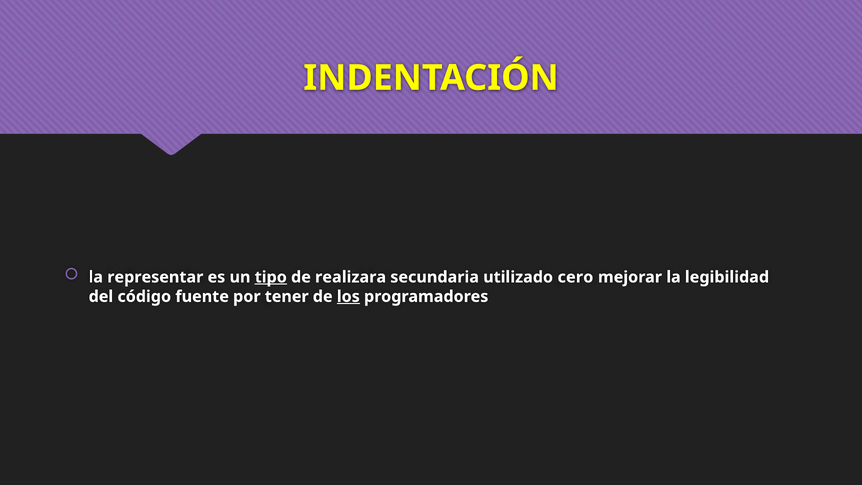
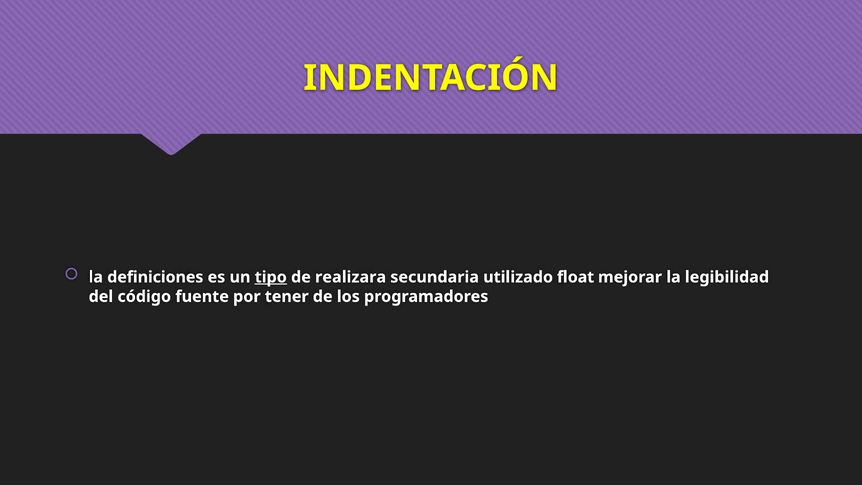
representar: representar -> definiciones
cero: cero -> float
los underline: present -> none
